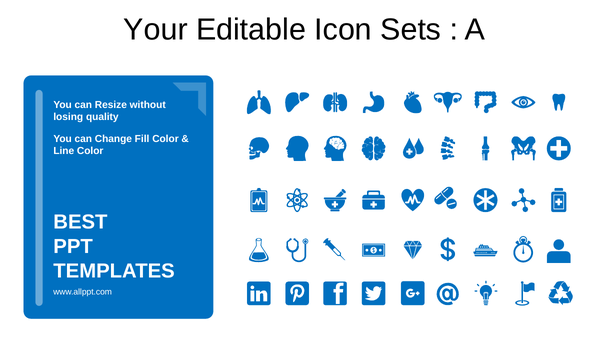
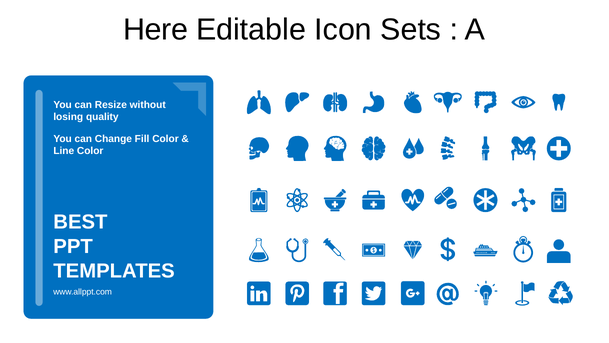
Your: Your -> Here
